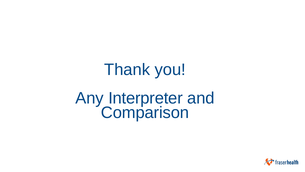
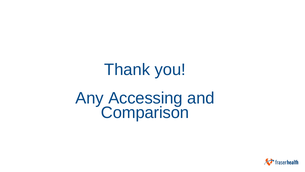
Interpreter: Interpreter -> Accessing
